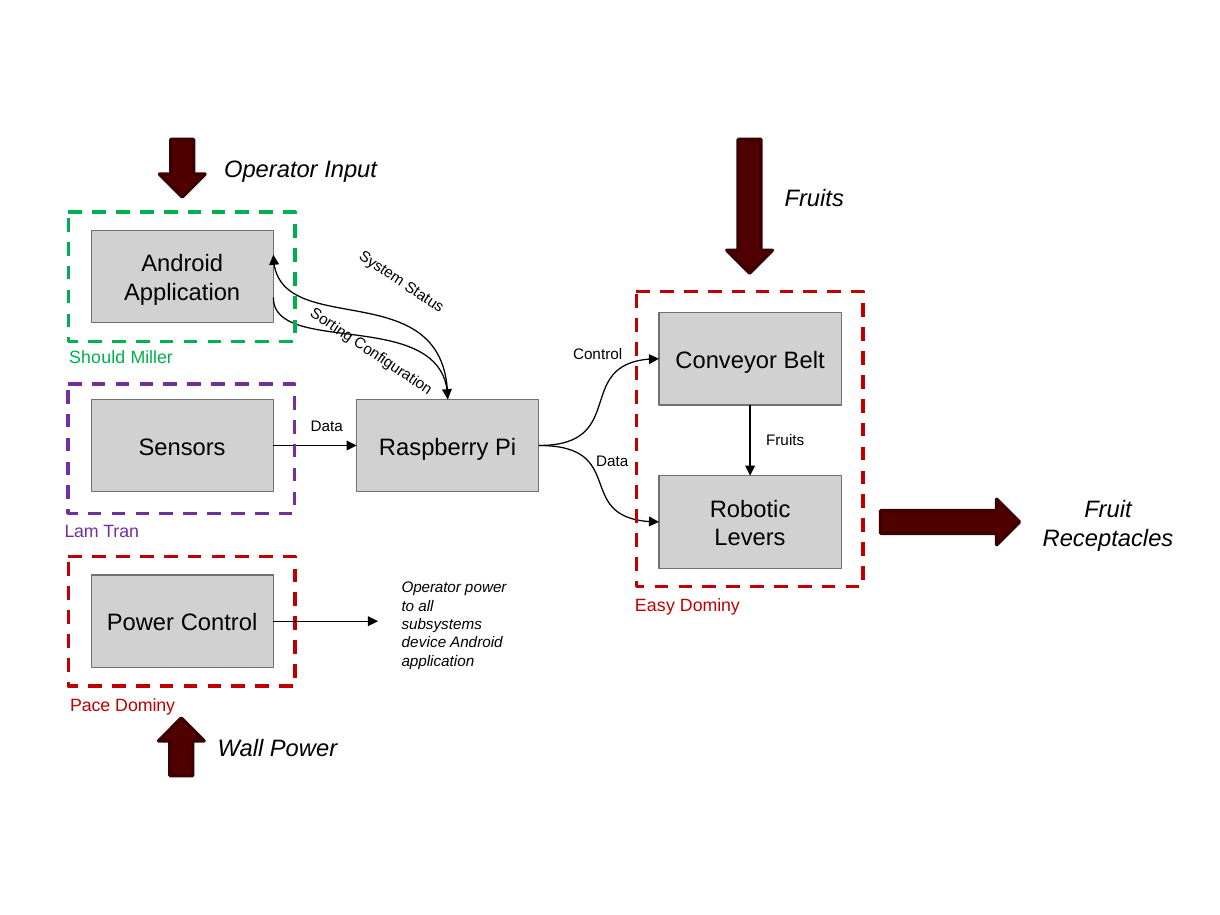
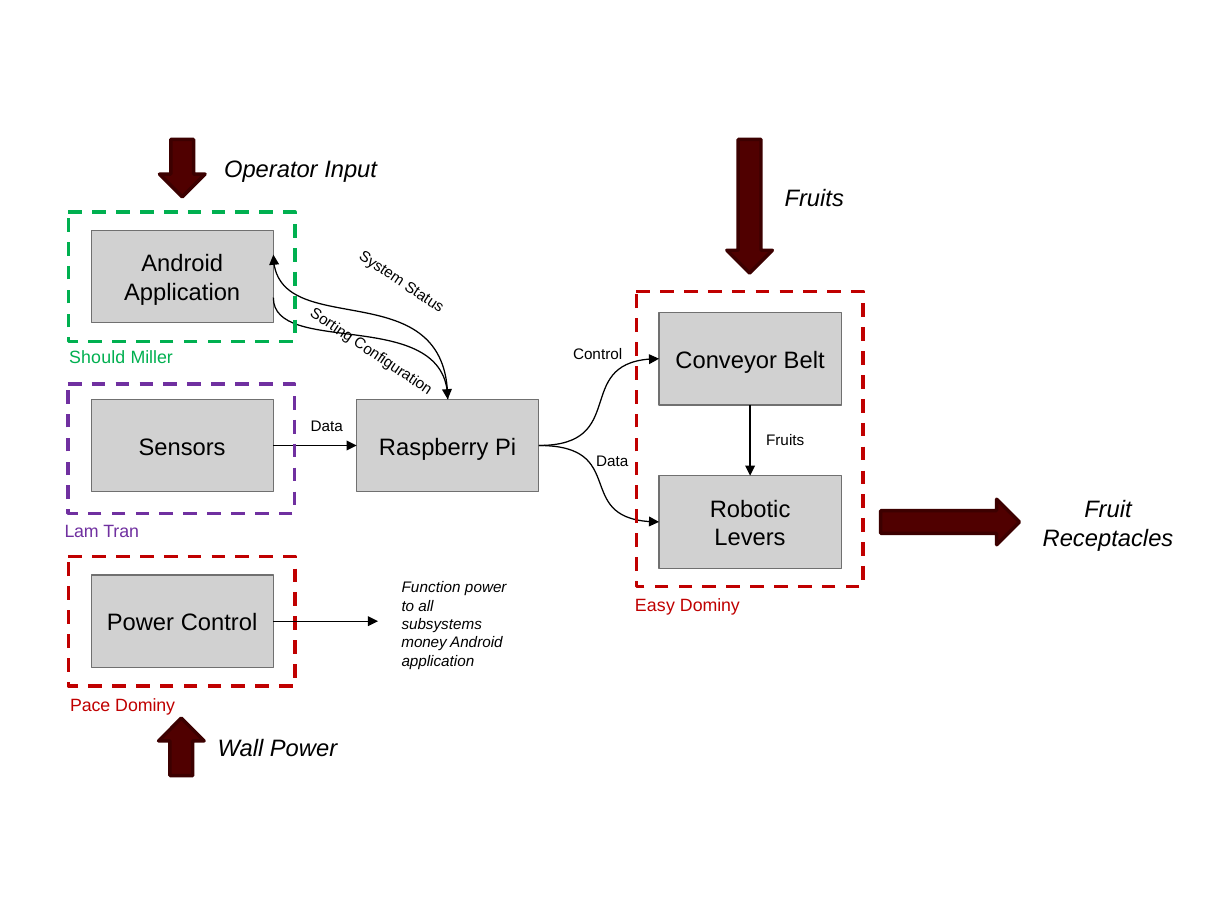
Operator at (431, 588): Operator -> Function
device: device -> money
